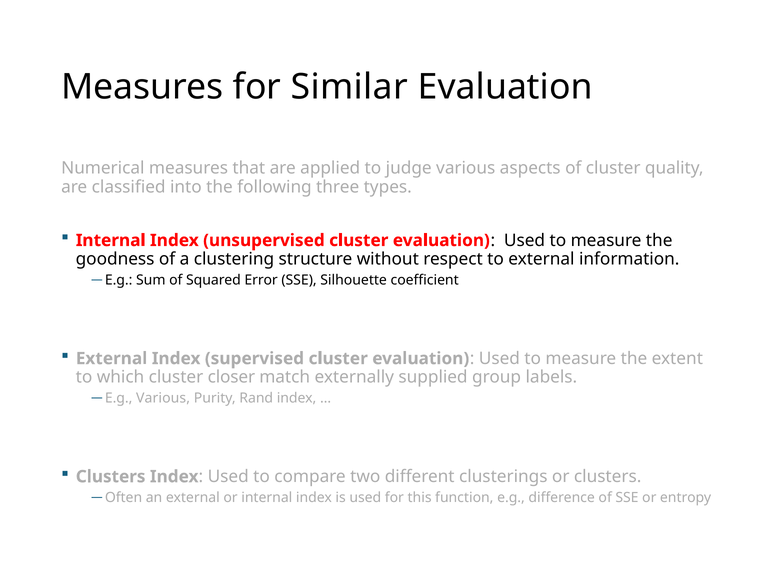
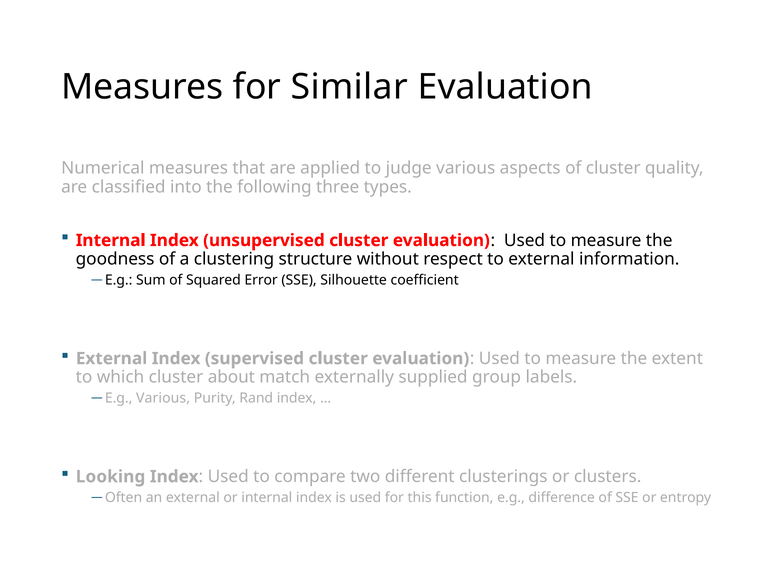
closer: closer -> about
Clusters at (111, 476): Clusters -> Looking
